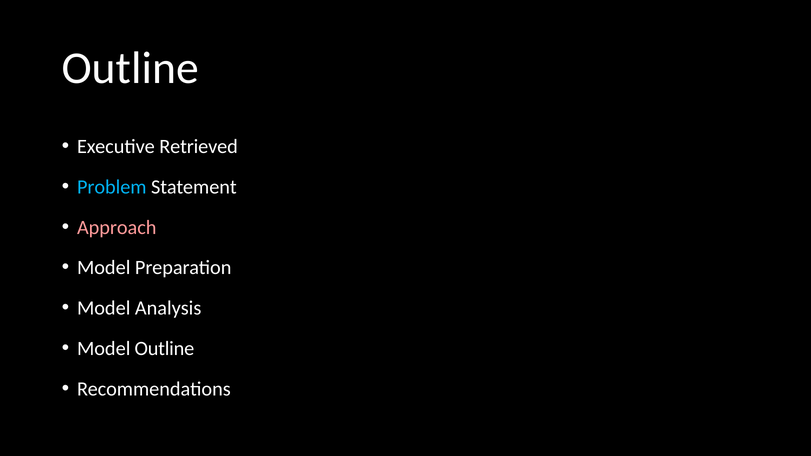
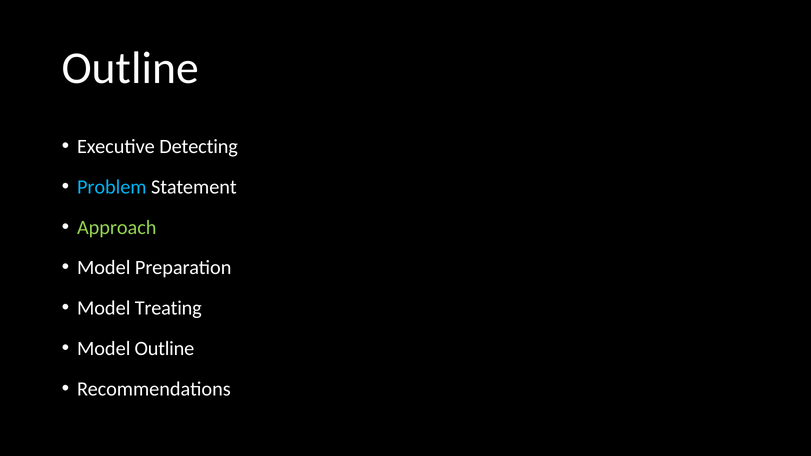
Retrieved: Retrieved -> Detecting
Approach colour: pink -> light green
Analysis: Analysis -> Treating
